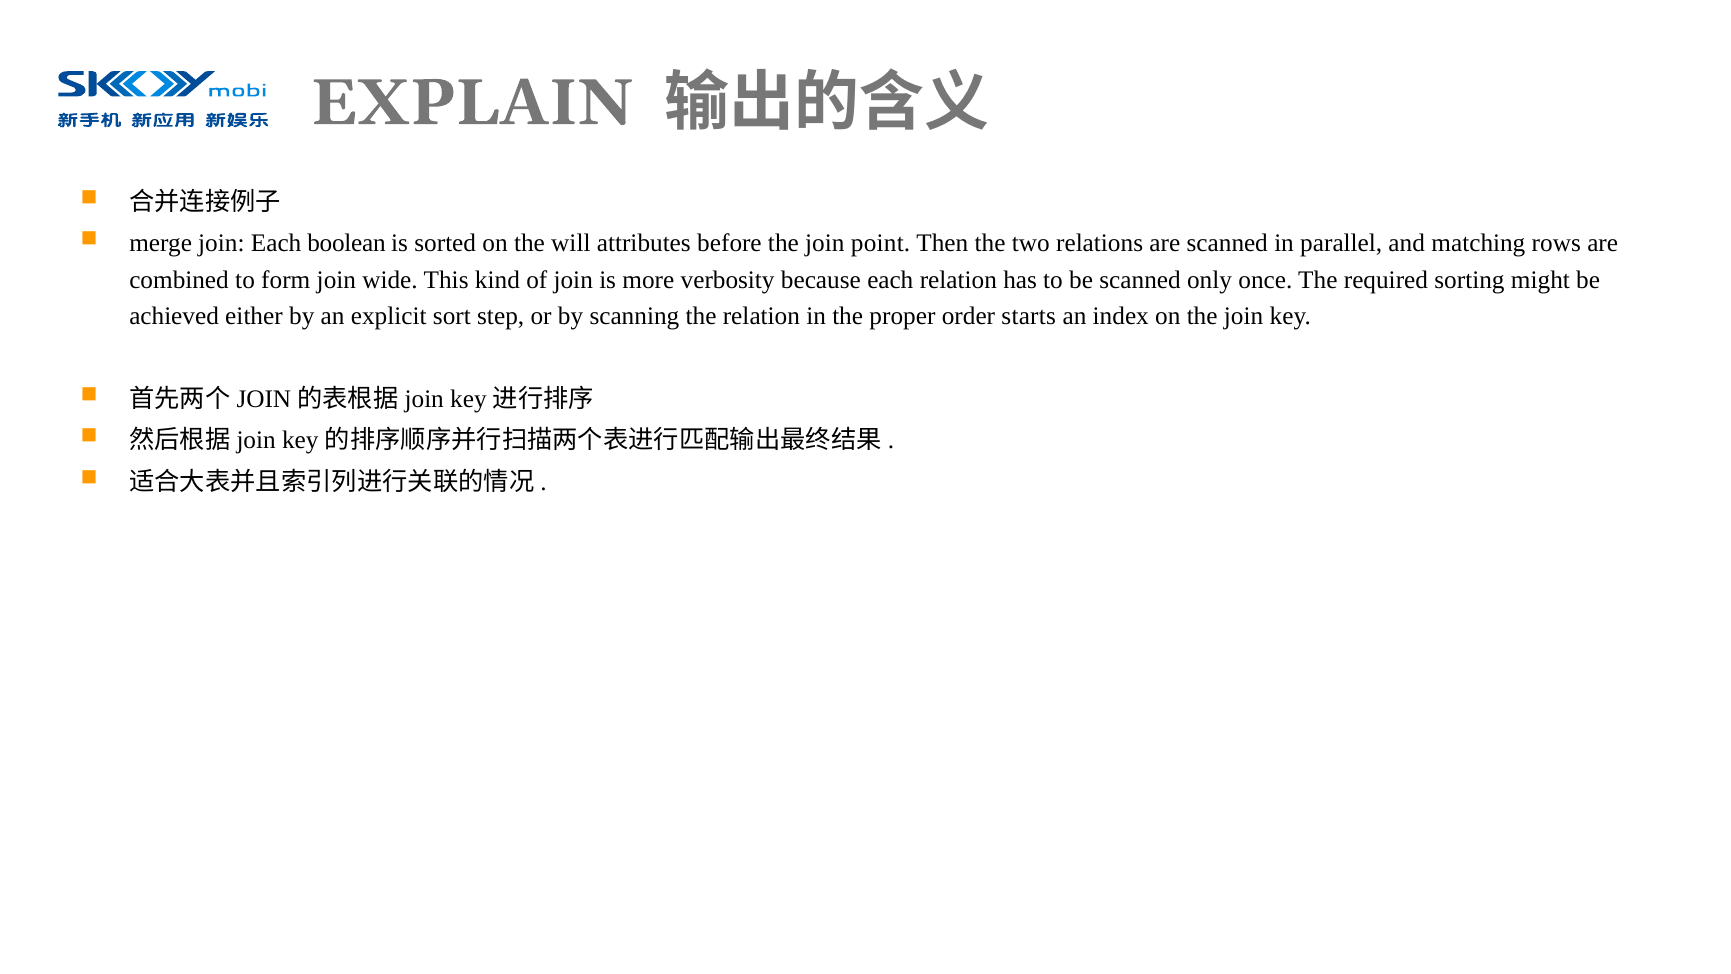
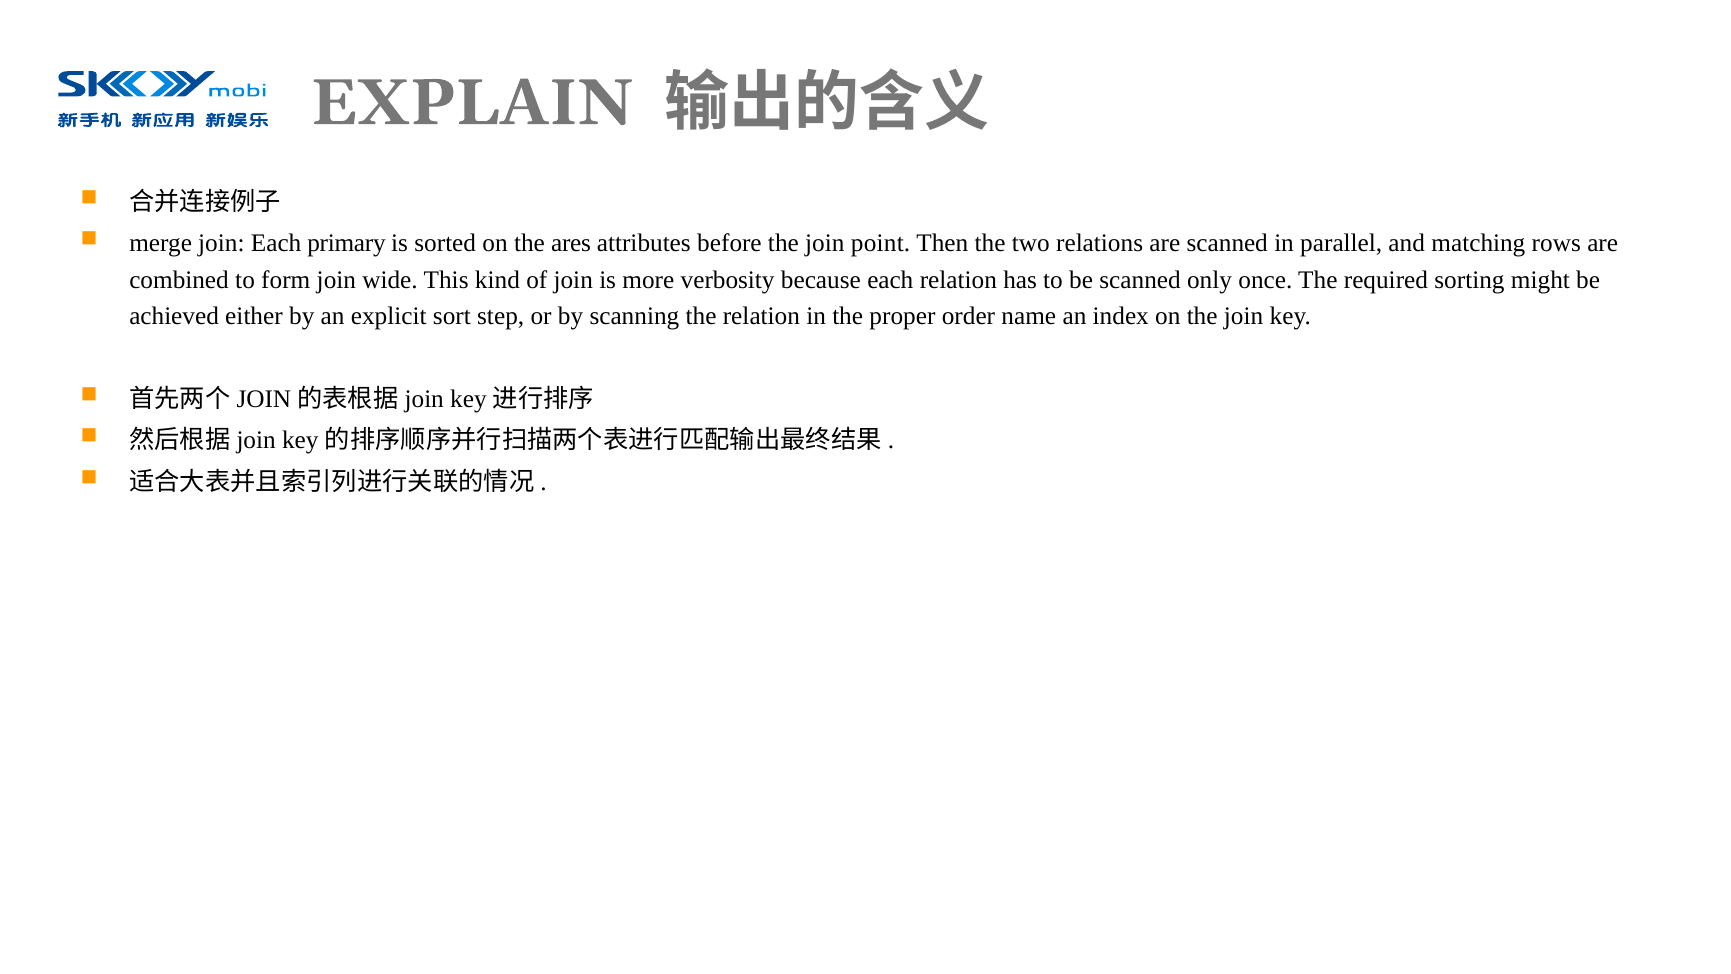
boolean: boolean -> primary
will: will -> ares
starts: starts -> name
